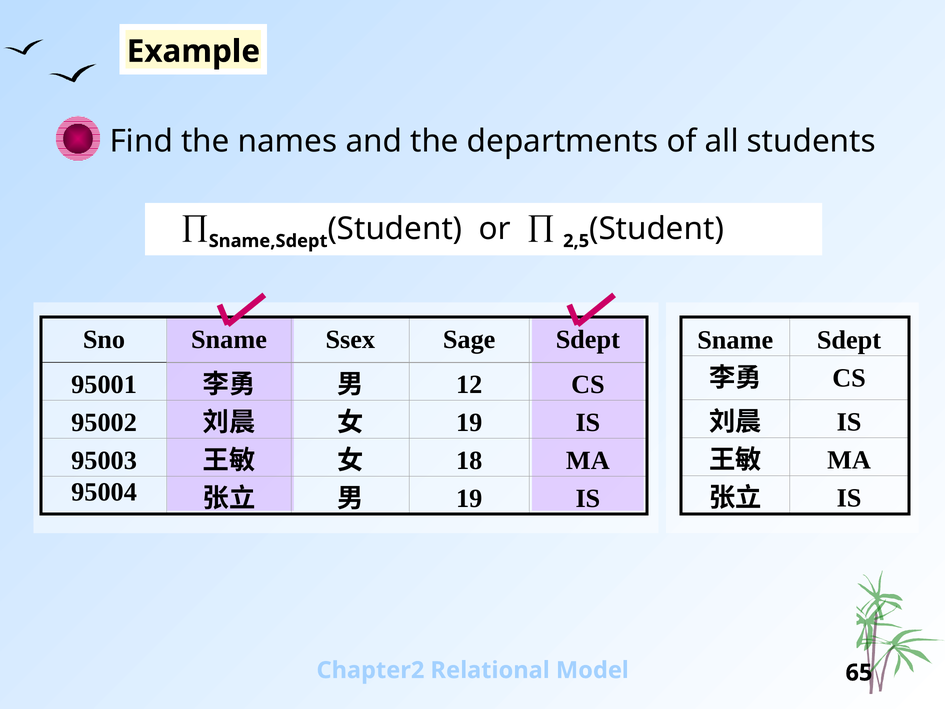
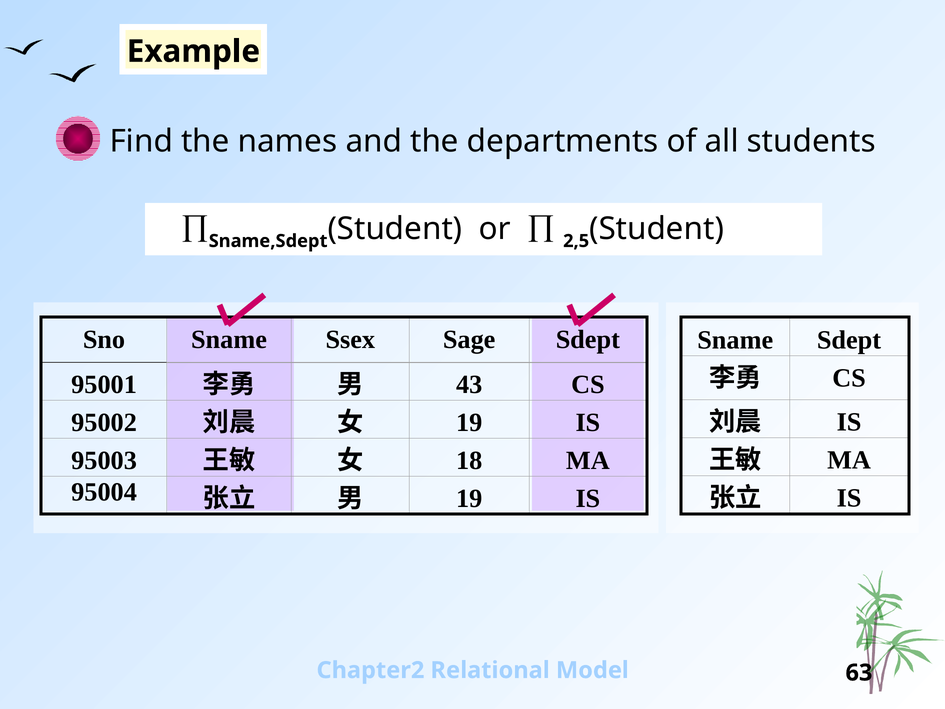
12: 12 -> 43
65: 65 -> 63
